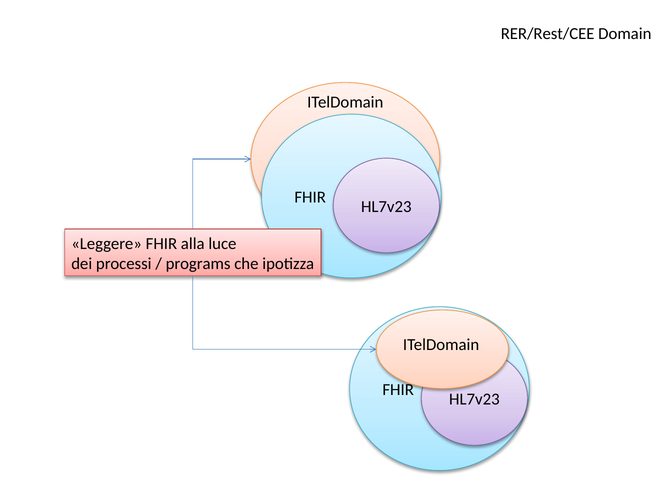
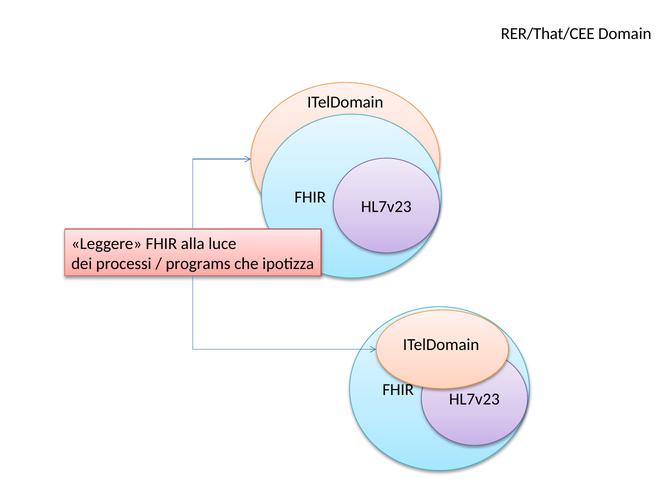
RER/Rest/CEE: RER/Rest/CEE -> RER/That/CEE
